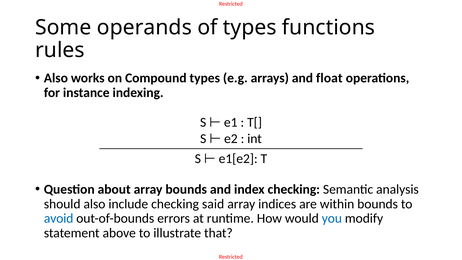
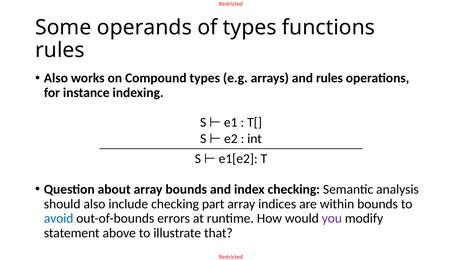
and float: float -> rules
said: said -> part
you colour: blue -> purple
